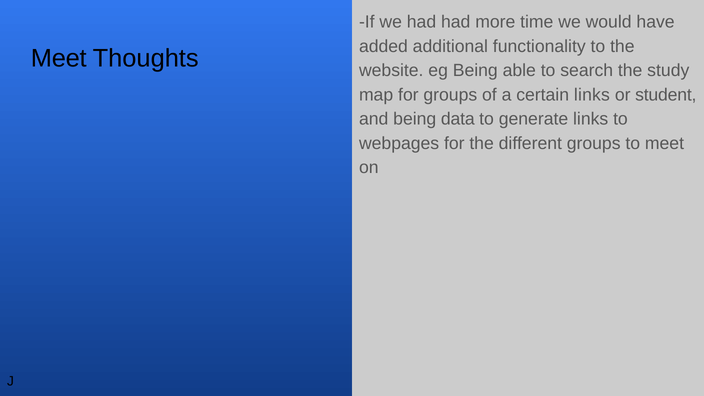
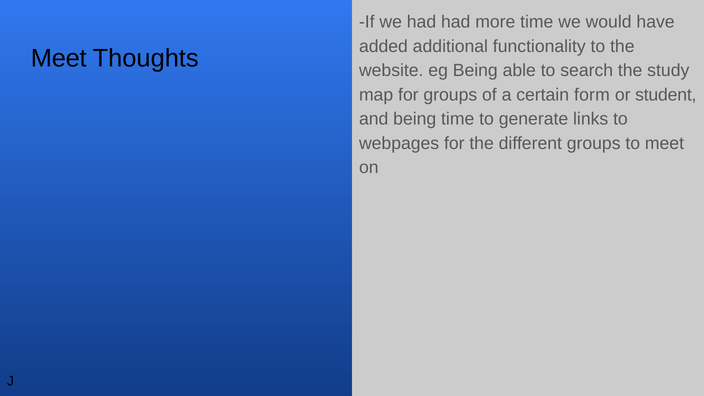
certain links: links -> form
being data: data -> time
